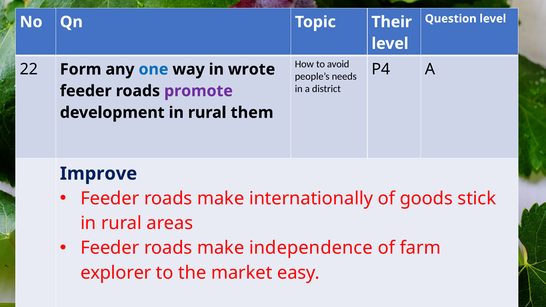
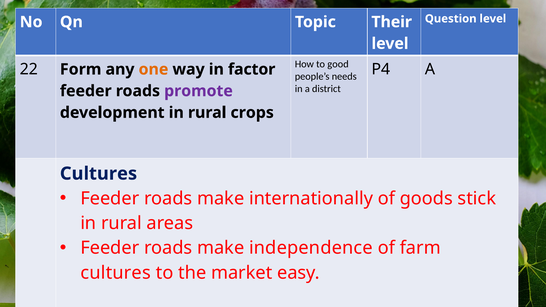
avoid: avoid -> good
one colour: blue -> orange
wrote: wrote -> factor
them: them -> crops
Improve at (99, 174): Improve -> Cultures
explorer at (116, 273): explorer -> cultures
